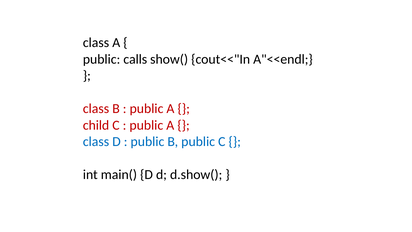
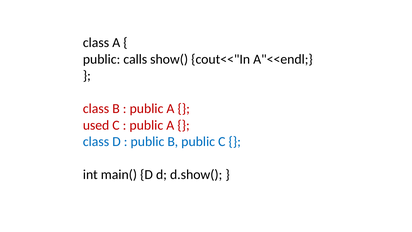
child: child -> used
